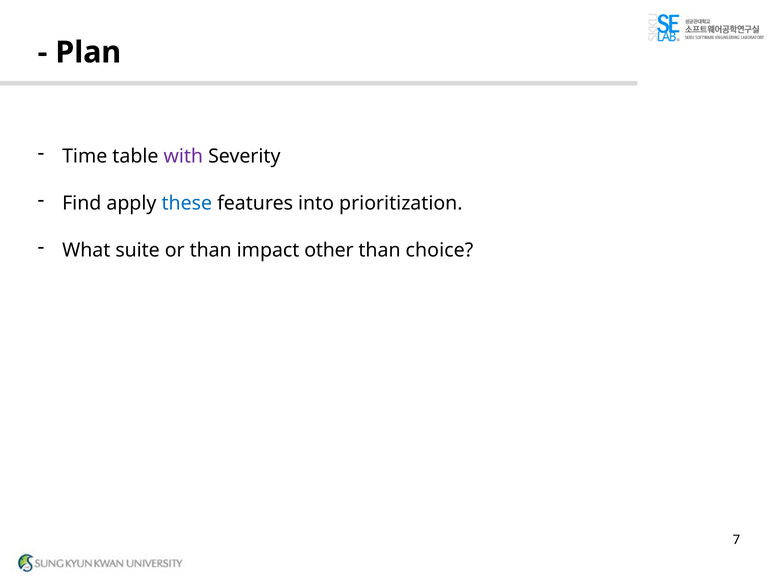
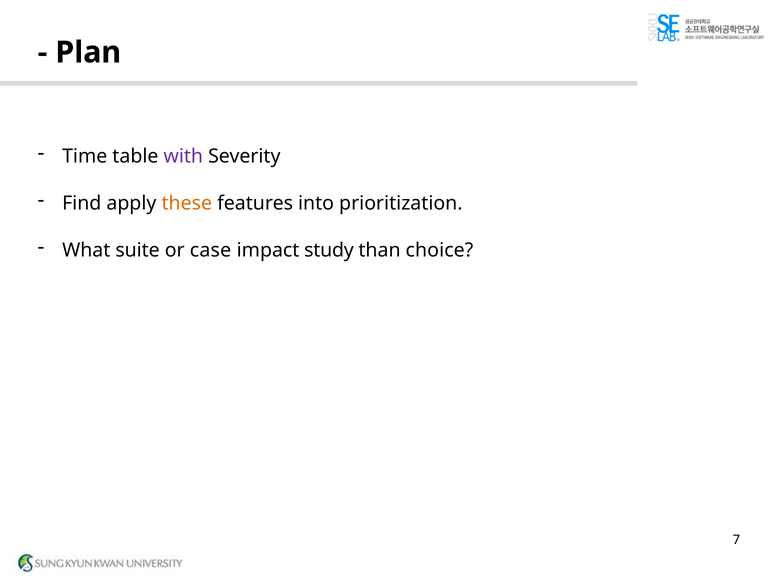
these colour: blue -> orange
or than: than -> case
other: other -> study
